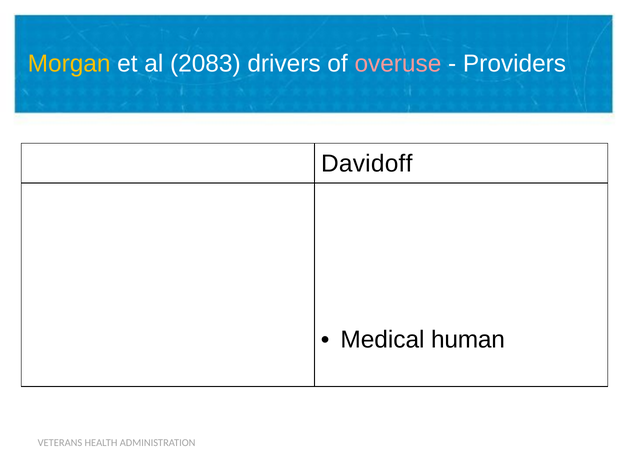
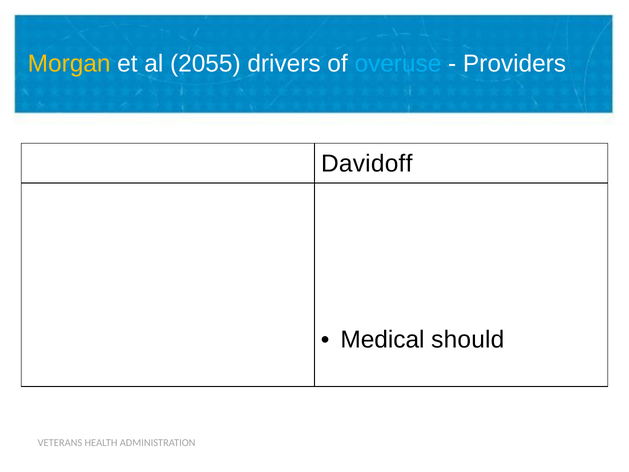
2083: 2083 -> 2055
overuse colour: pink -> light blue
human: human -> should
